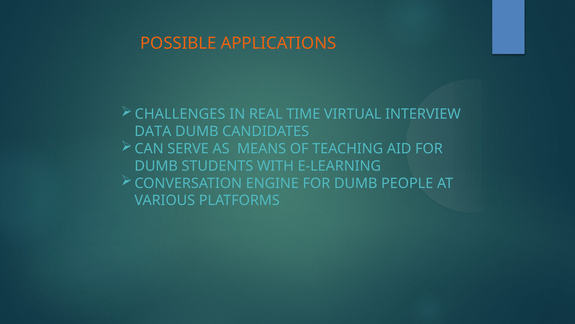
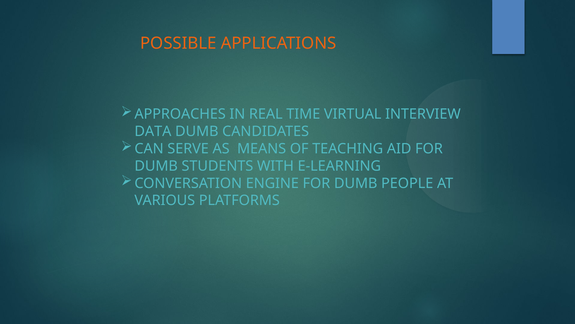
CHALLENGES: CHALLENGES -> APPROACHES
